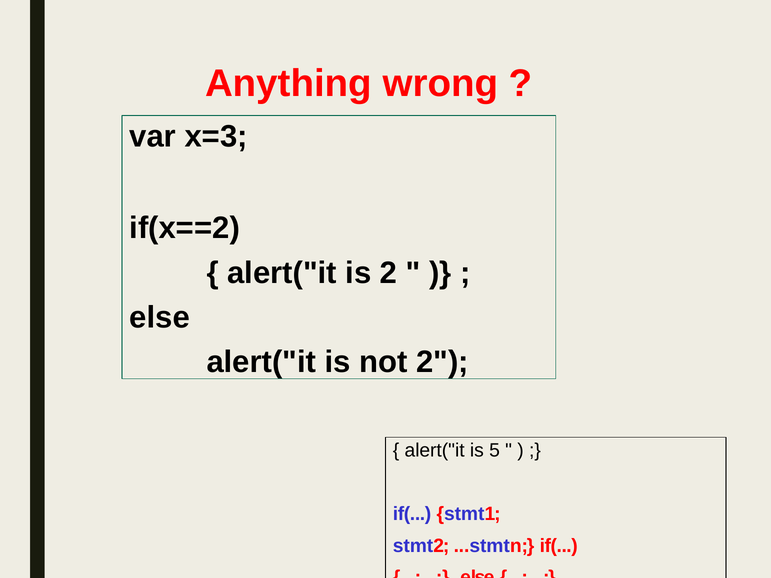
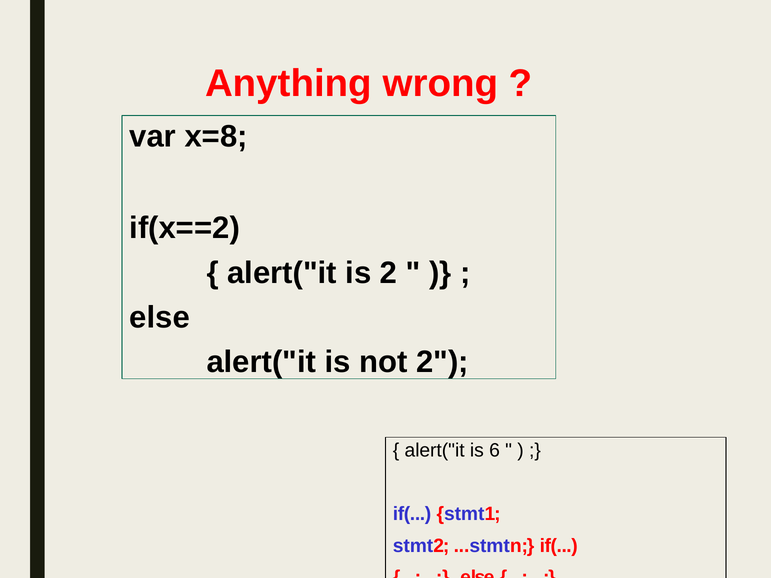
x=3: x=3 -> x=8
5: 5 -> 6
